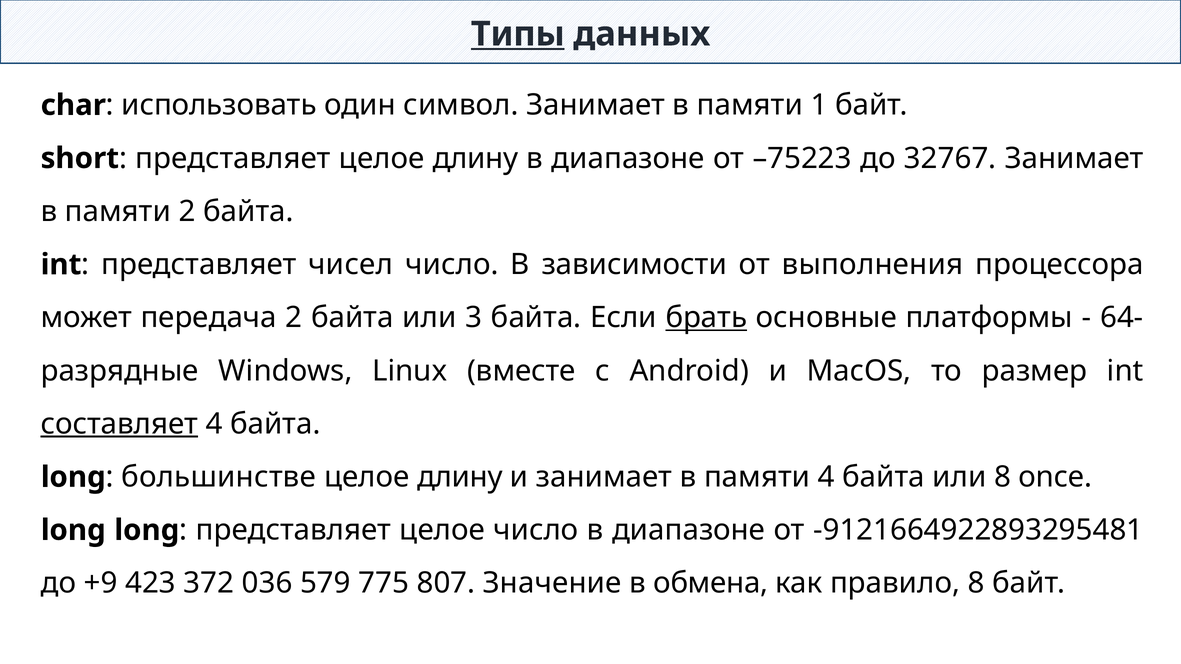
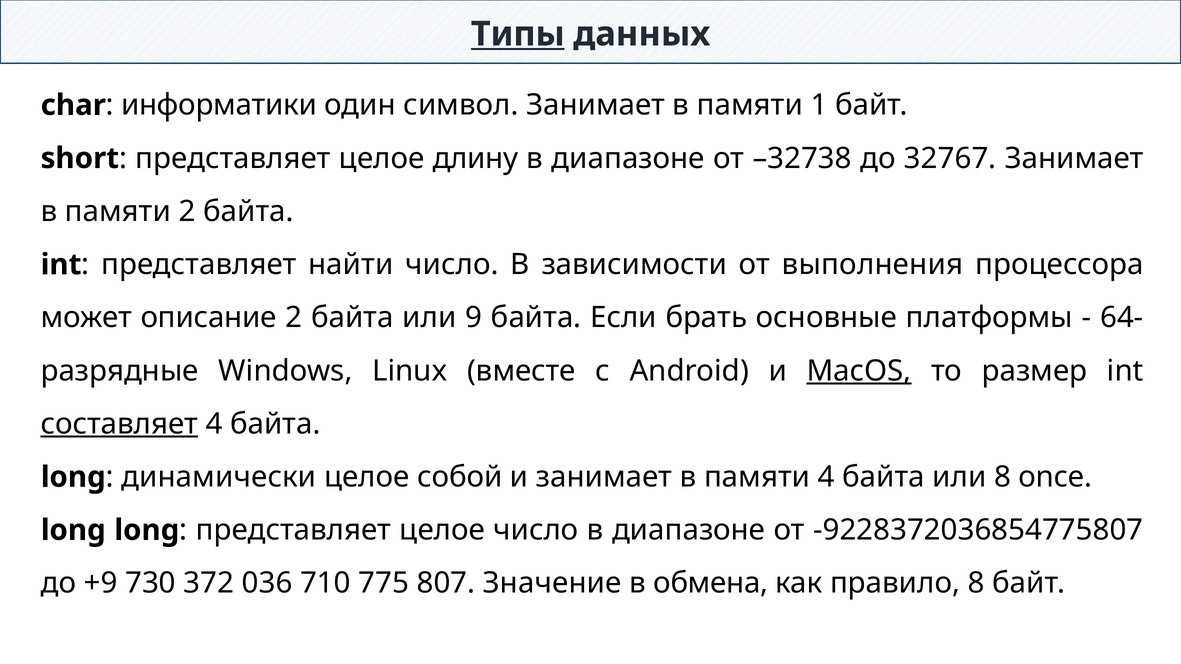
использовать: использовать -> информатики
–75223: –75223 -> –32738
чисел: чисел -> найти
передача: передача -> описание
3: 3 -> 9
брать underline: present -> none
MacOS underline: none -> present
большинстве: большинстве -> динамически
длину at (460, 477): длину -> собой
-9121664922893295481: -9121664922893295481 -> -9228372036854775807
423: 423 -> 730
579: 579 -> 710
